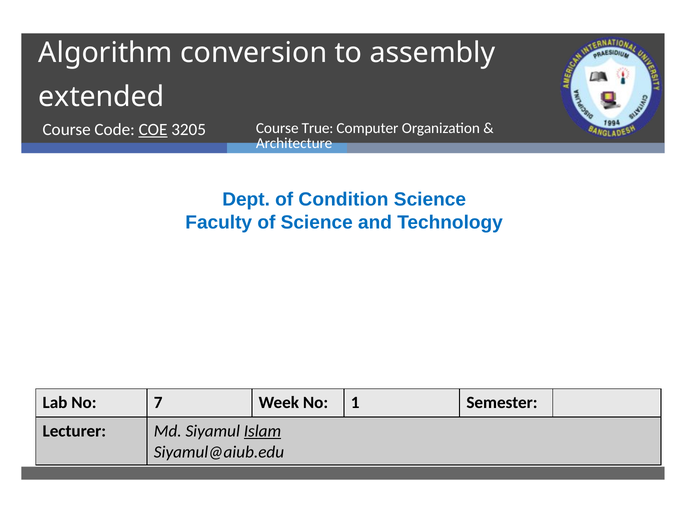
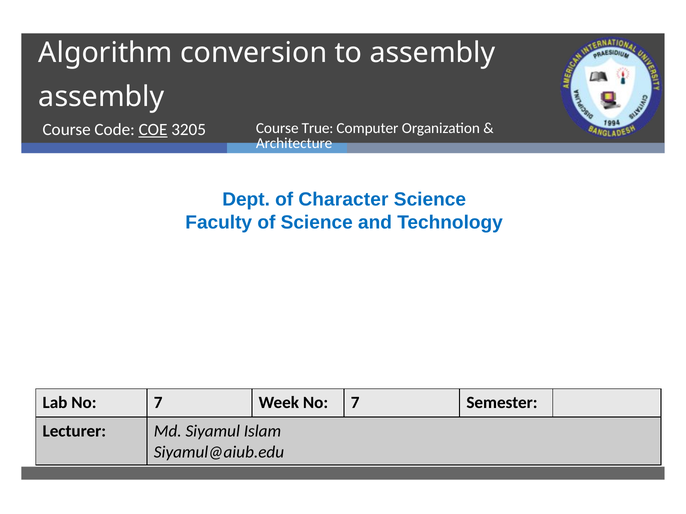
extended at (101, 97): extended -> assembly
Condition: Condition -> Character
Week No 1: 1 -> 7
Islam underline: present -> none
